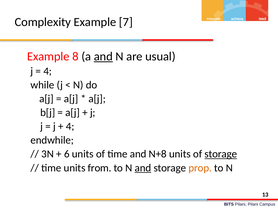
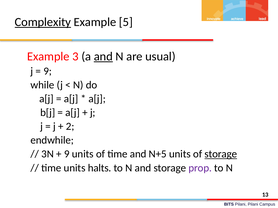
Complexity underline: none -> present
7: 7 -> 5
8: 8 -> 3
4 at (48, 71): 4 -> 9
4 at (70, 127): 4 -> 2
6 at (67, 154): 6 -> 9
N+8: N+8 -> N+5
from: from -> halts
and at (143, 168) underline: present -> none
prop colour: orange -> purple
